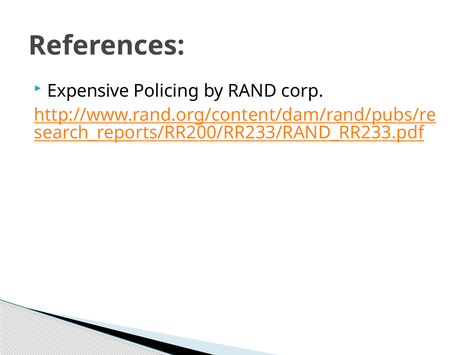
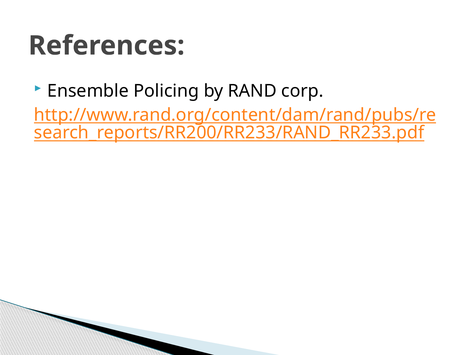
Expensive: Expensive -> Ensemble
